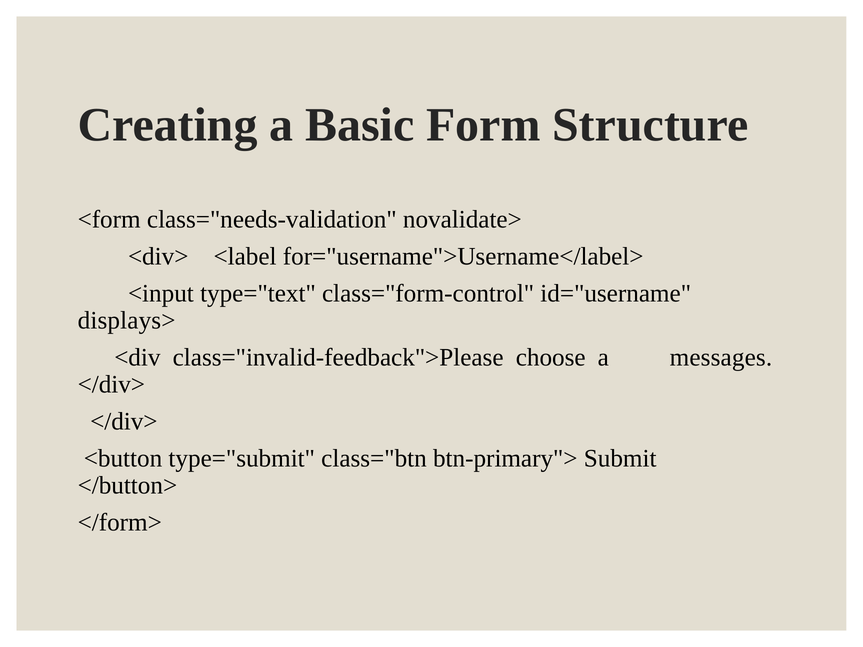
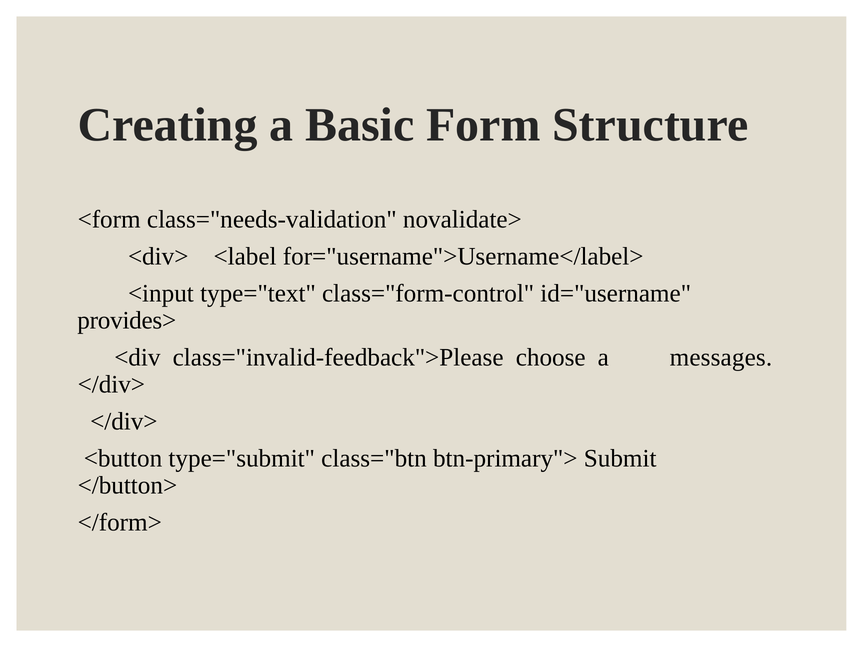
displays>: displays> -> provides>
